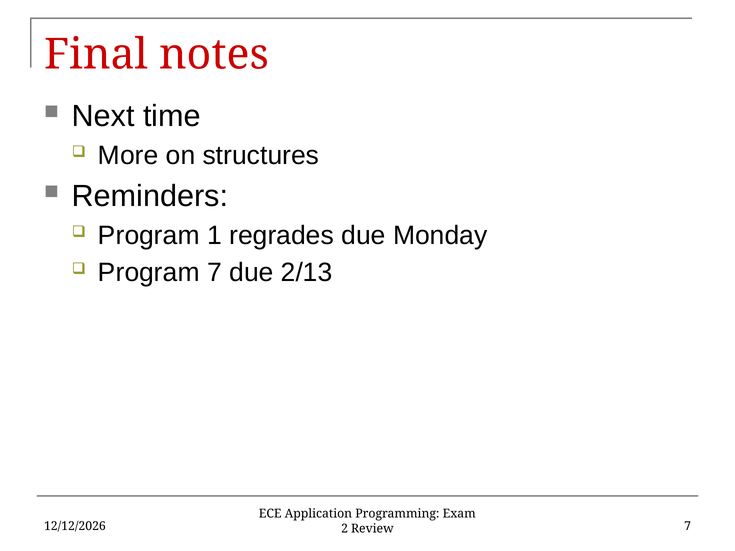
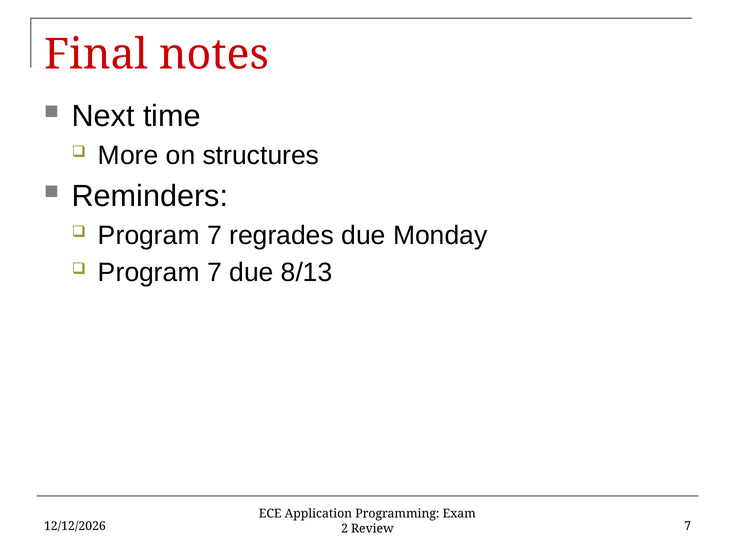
1 at (214, 236): 1 -> 7
2/13: 2/13 -> 8/13
